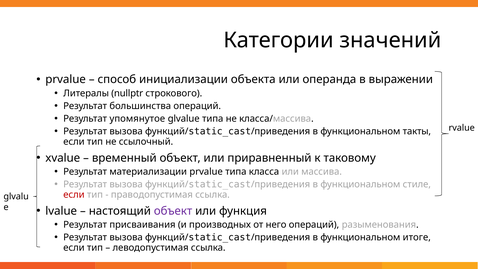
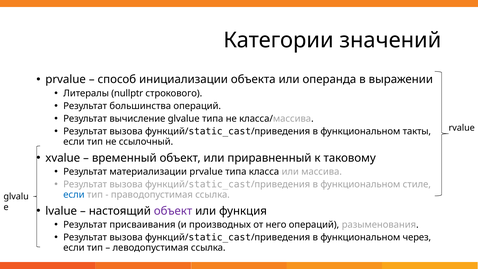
упомянутое: упомянутое -> вычисление
если at (74, 195) colour: red -> blue
итоге: итоге -> через
